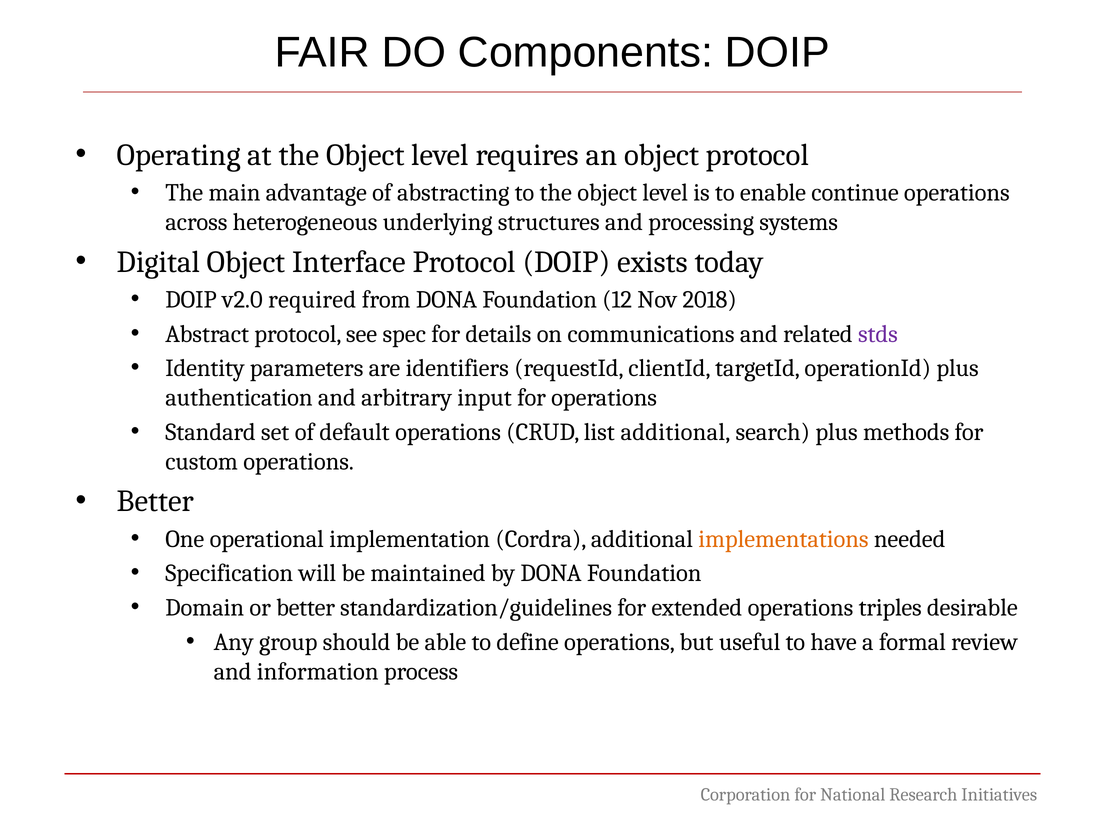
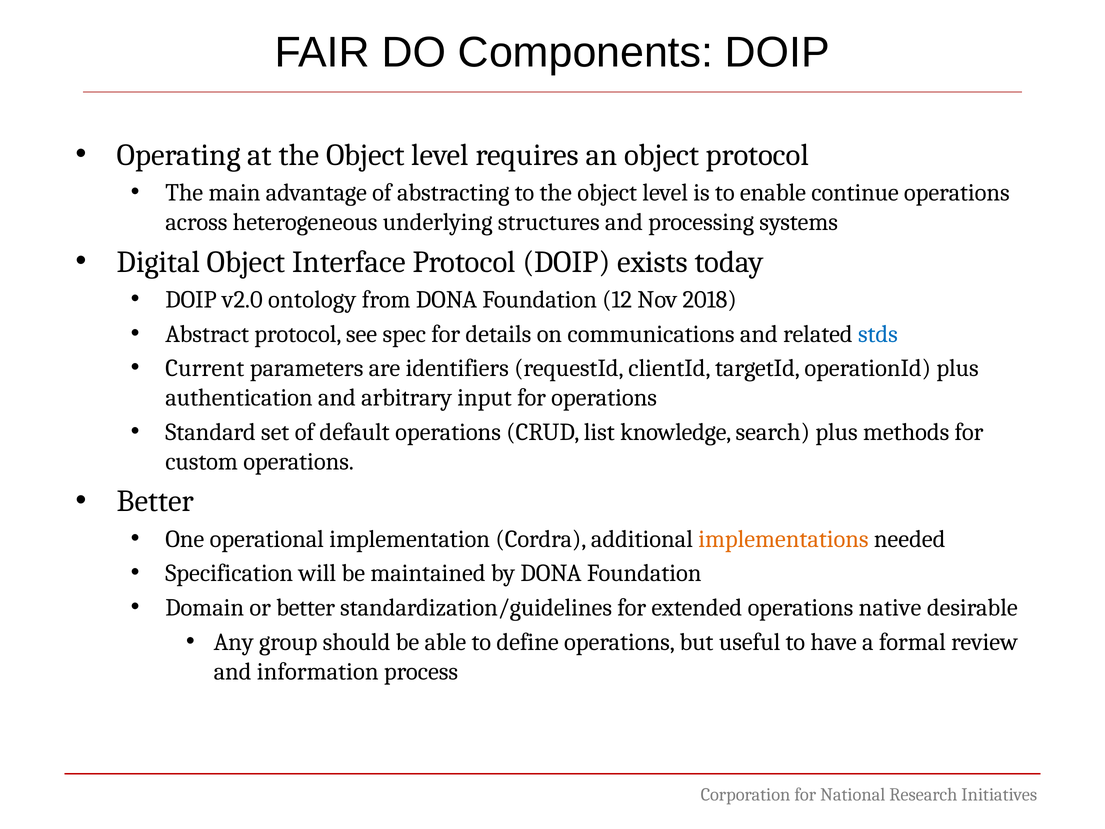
required: required -> ontology
stds colour: purple -> blue
Identity: Identity -> Current
list additional: additional -> knowledge
triples: triples -> native
